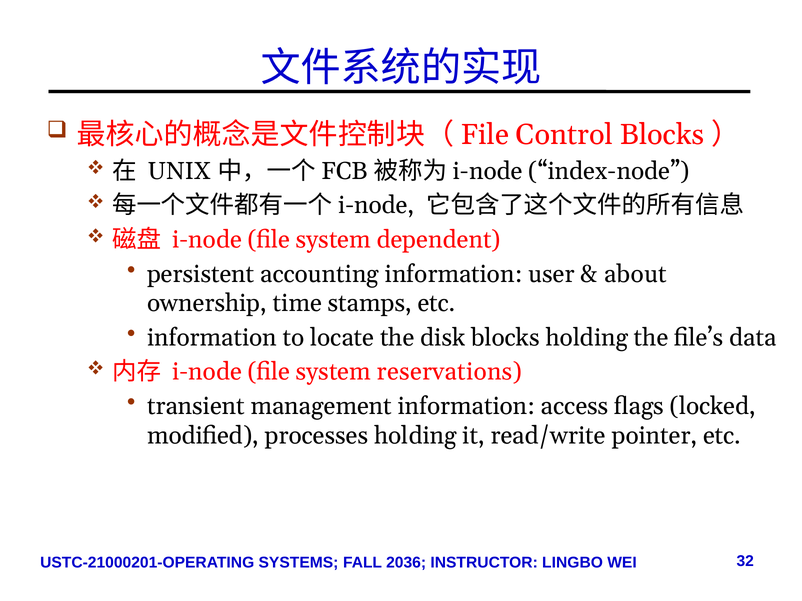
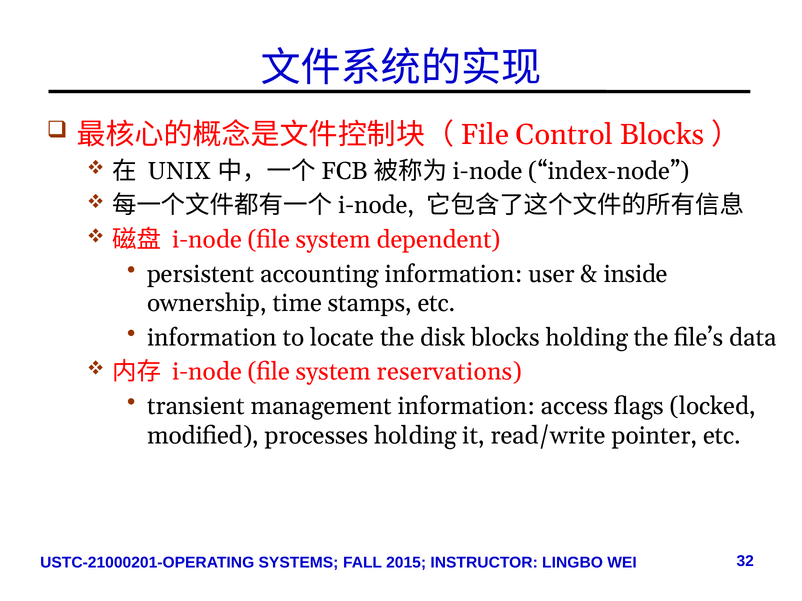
about: about -> inside
2036: 2036 -> 2015
